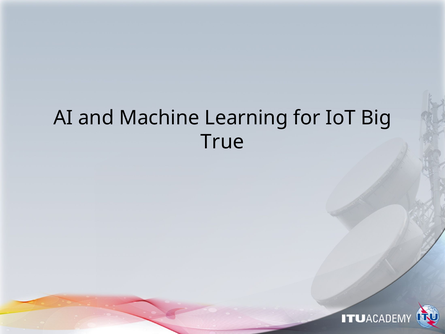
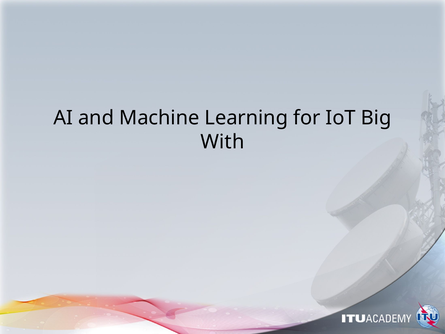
True: True -> With
